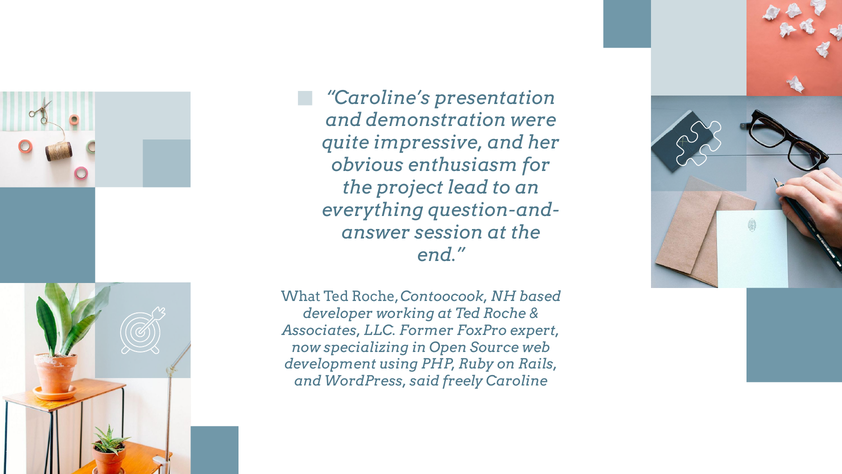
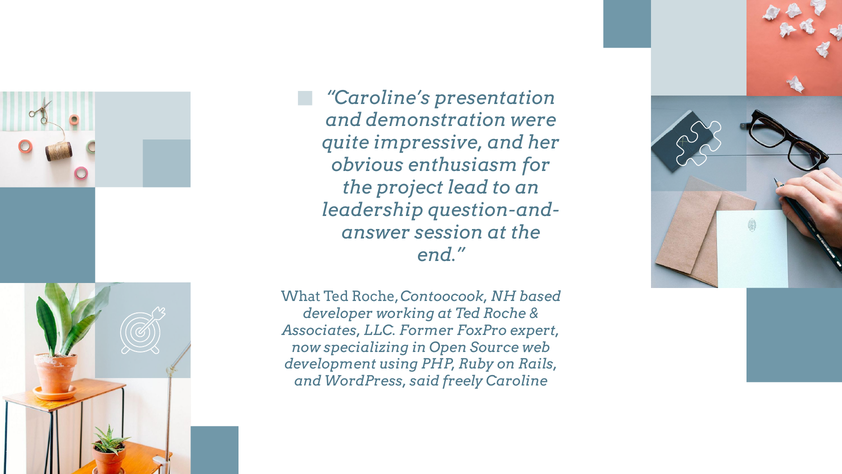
everything: everything -> leadership
